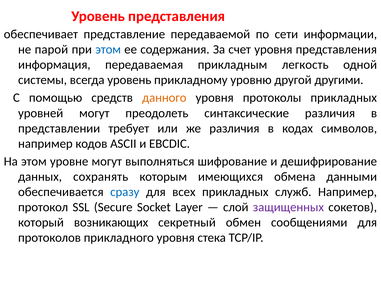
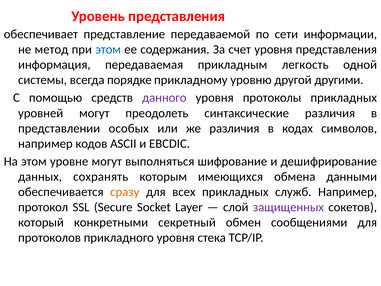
парой: парой -> метод
всегда уровень: уровень -> порядке
данного colour: orange -> purple
требует: требует -> особых
сразу colour: blue -> orange
возникающих: возникающих -> конкретными
